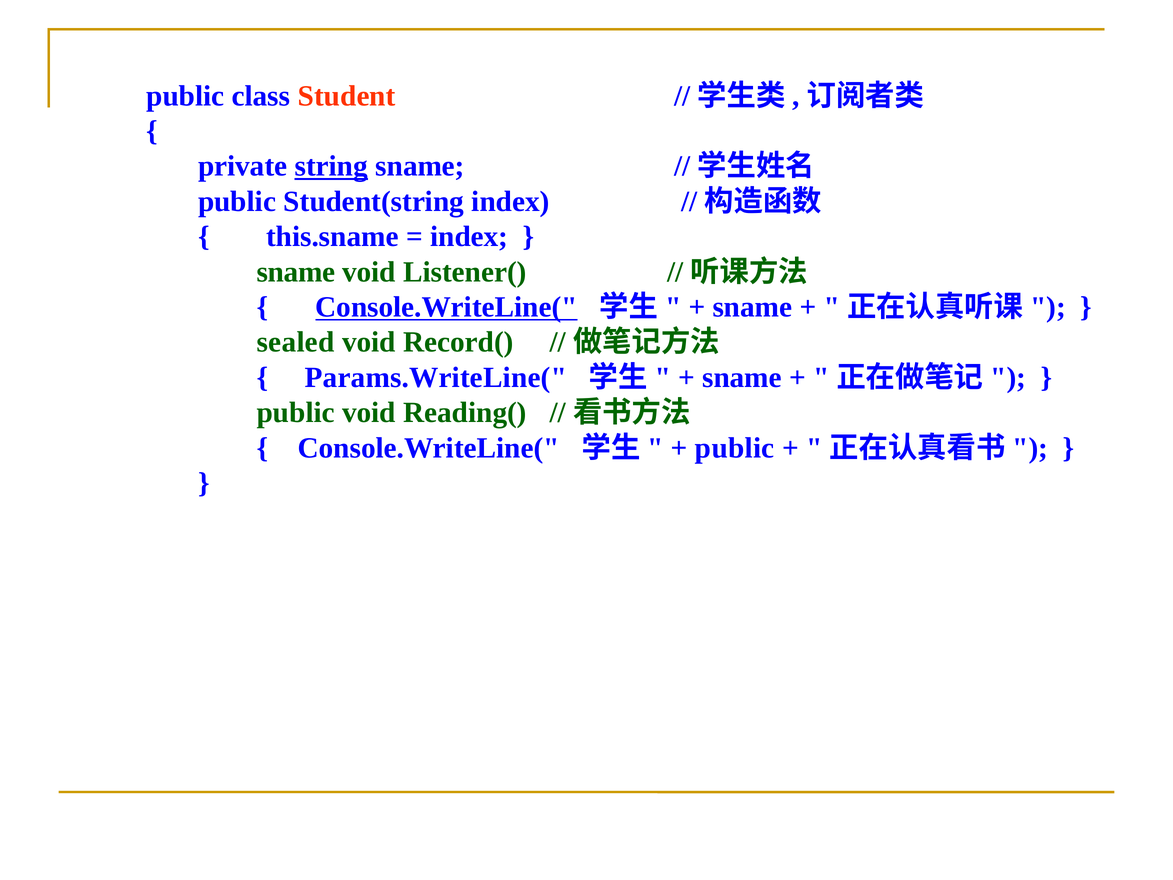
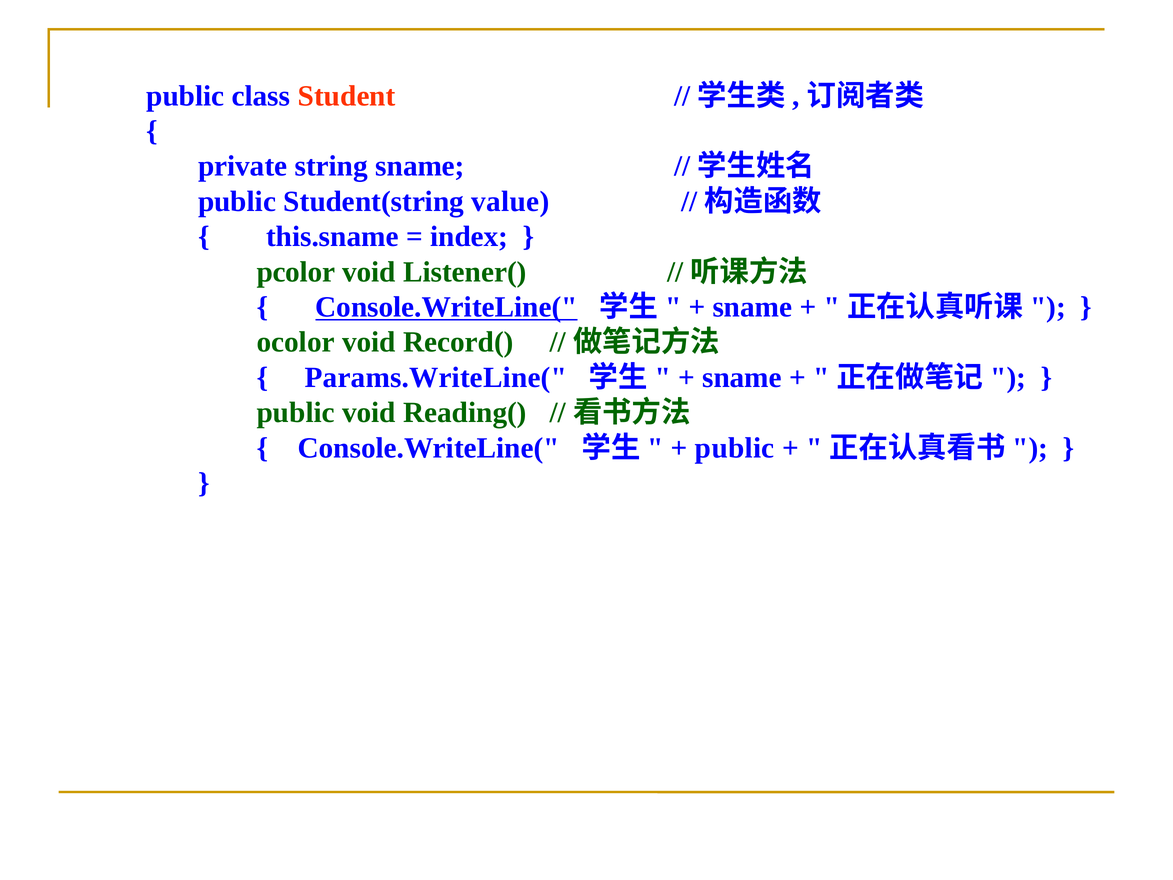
string underline: present -> none
Student(string index: index -> value
sname at (296, 272): sname -> pcolor
sealed: sealed -> ocolor
